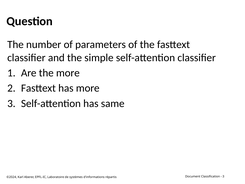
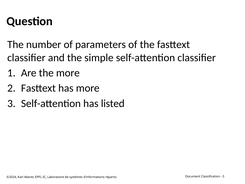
same: same -> listed
